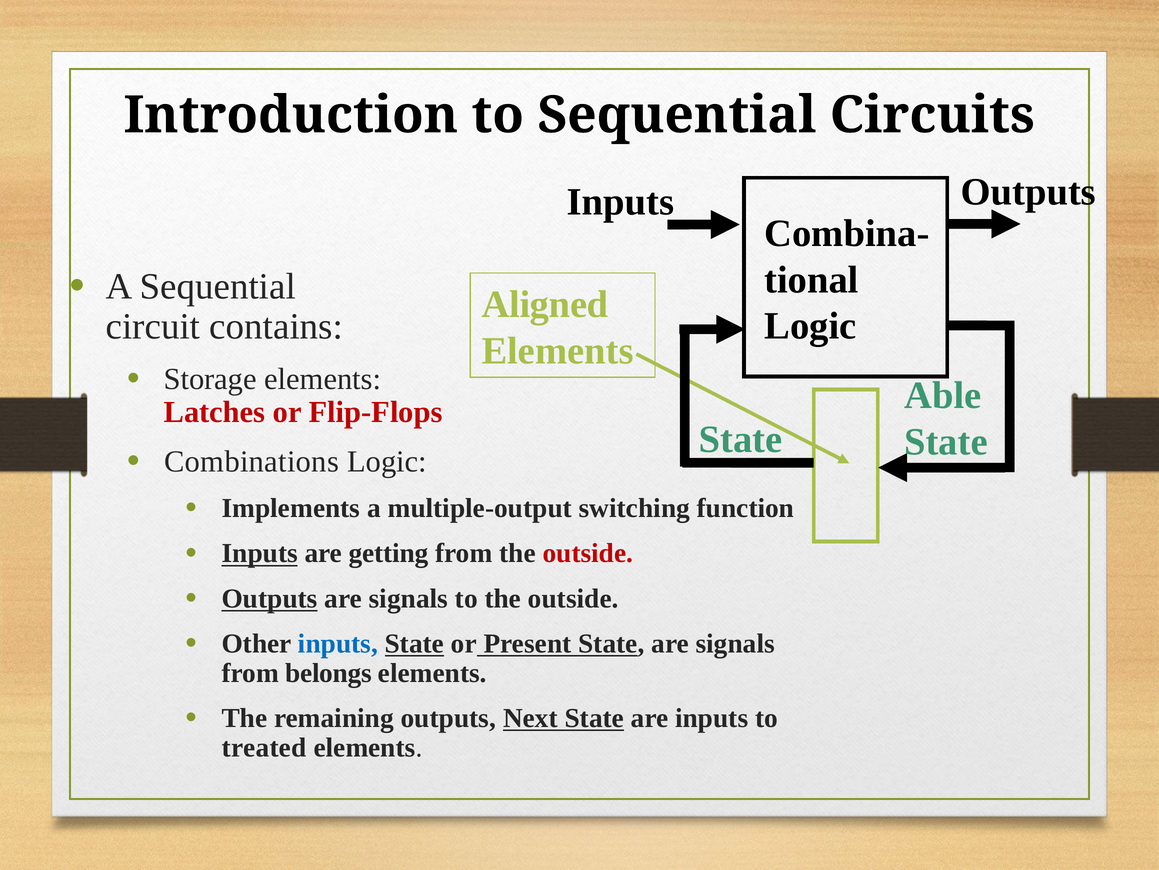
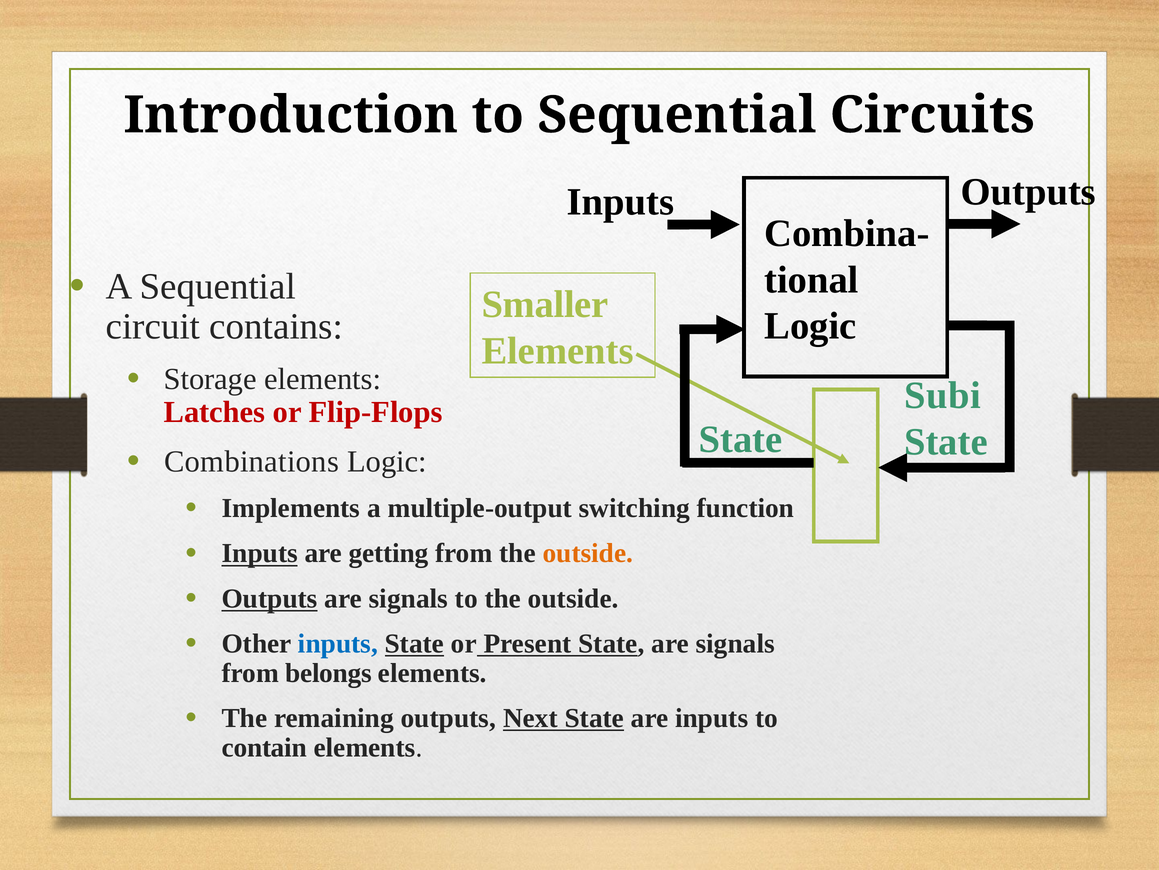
Aligned: Aligned -> Smaller
Able: Able -> Subi
outside at (588, 553) colour: red -> orange
treated: treated -> contain
